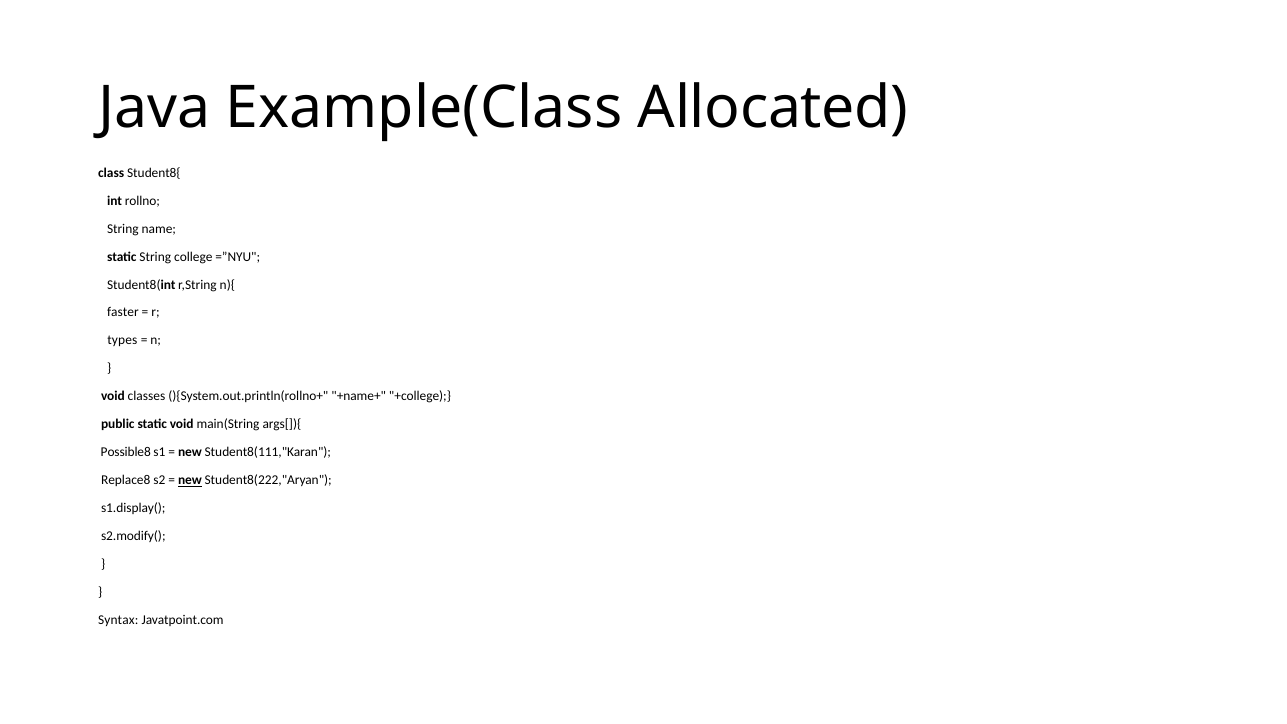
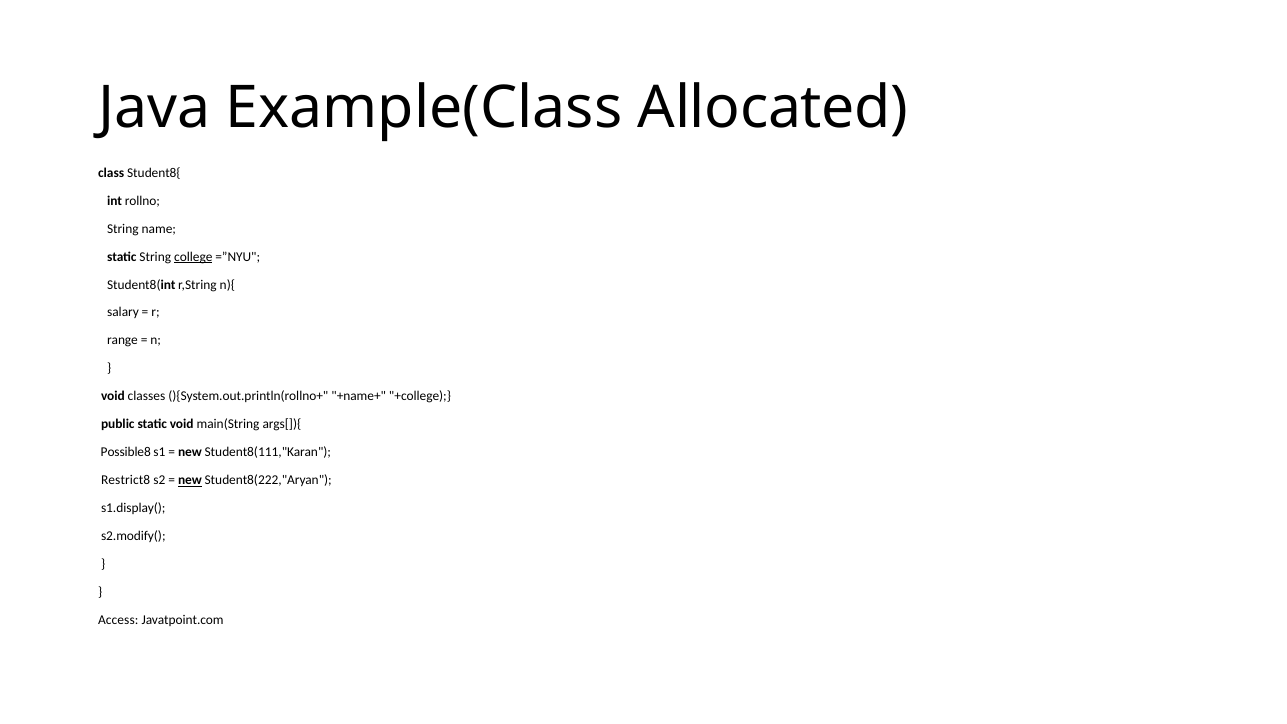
college underline: none -> present
faster: faster -> salary
types: types -> range
Replace8: Replace8 -> Restrict8
Syntax: Syntax -> Access
